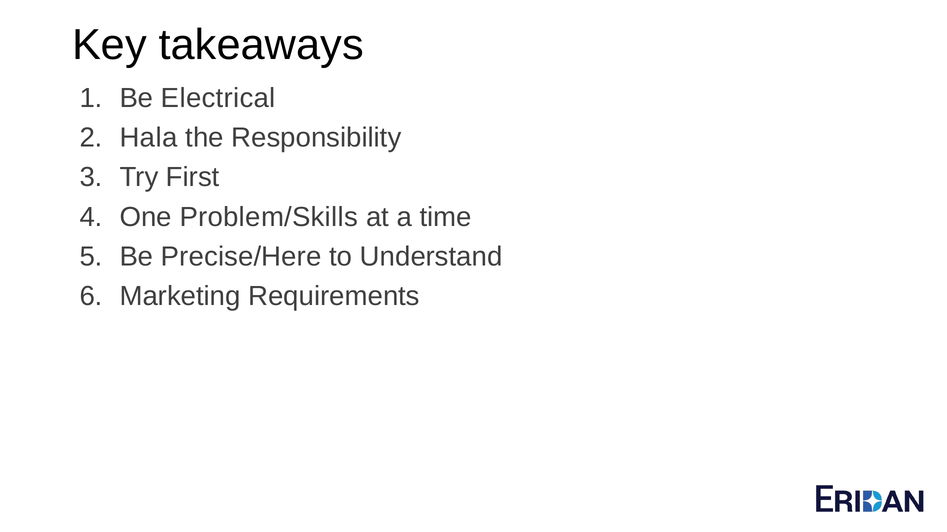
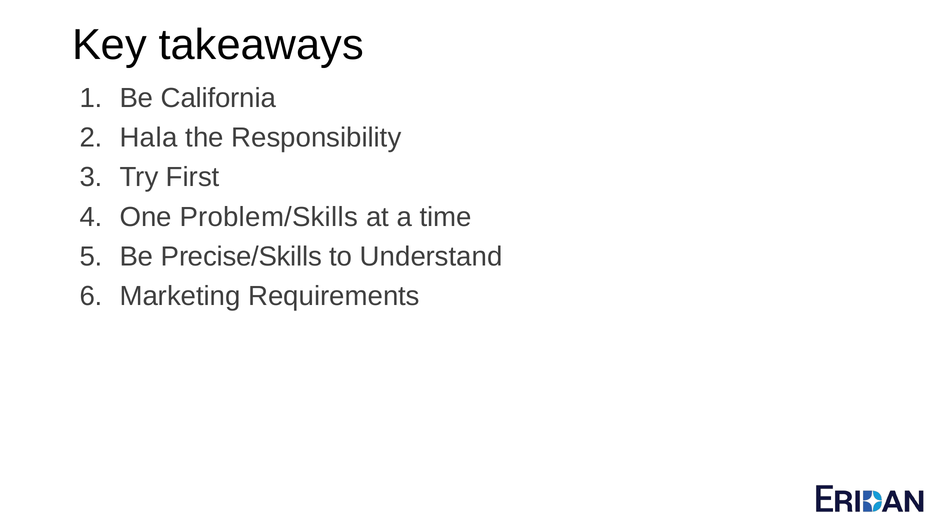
Electrical: Electrical -> California
Precise/Here: Precise/Here -> Precise/Skills
